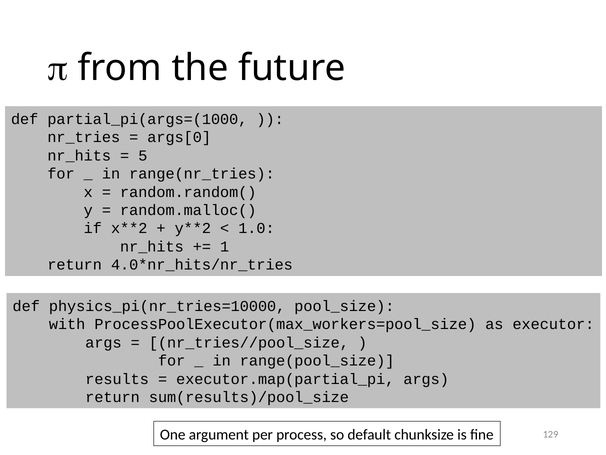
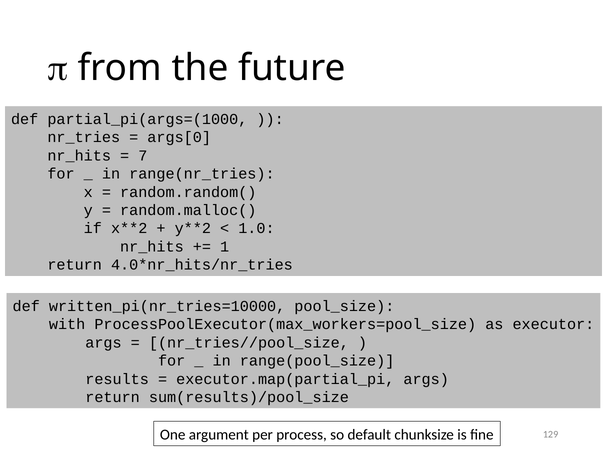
5: 5 -> 7
physics_pi(nr_tries=10000: physics_pi(nr_tries=10000 -> written_pi(nr_tries=10000
